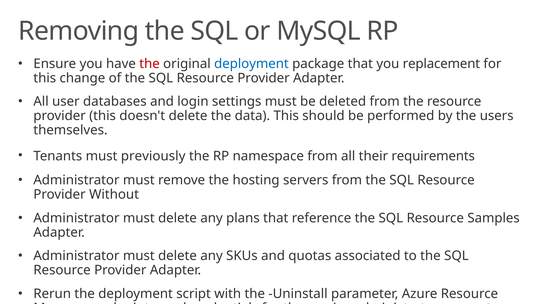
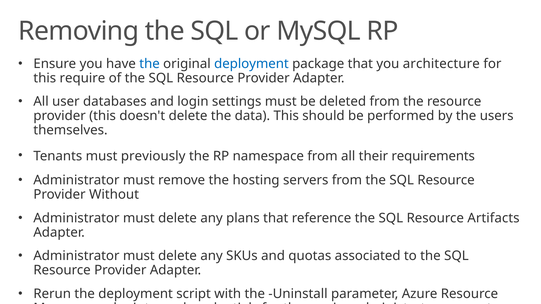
the at (150, 64) colour: red -> blue
replacement: replacement -> architecture
change: change -> require
Samples: Samples -> Artifacts
